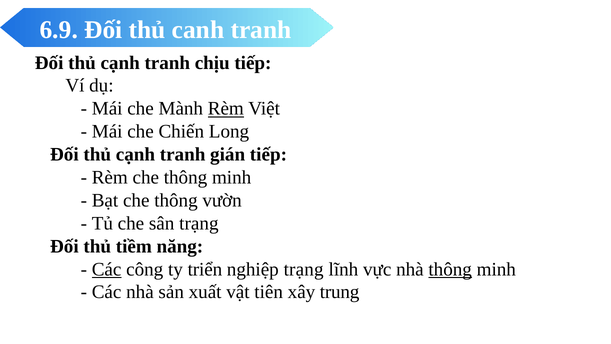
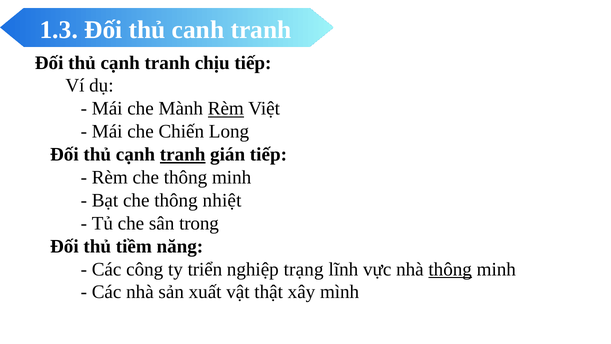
6.9: 6.9 -> 1.3
tranh at (183, 154) underline: none -> present
vườn: vườn -> nhiệt
sân trạng: trạng -> trong
Các at (107, 269) underline: present -> none
tiên: tiên -> thật
trung: trung -> mình
